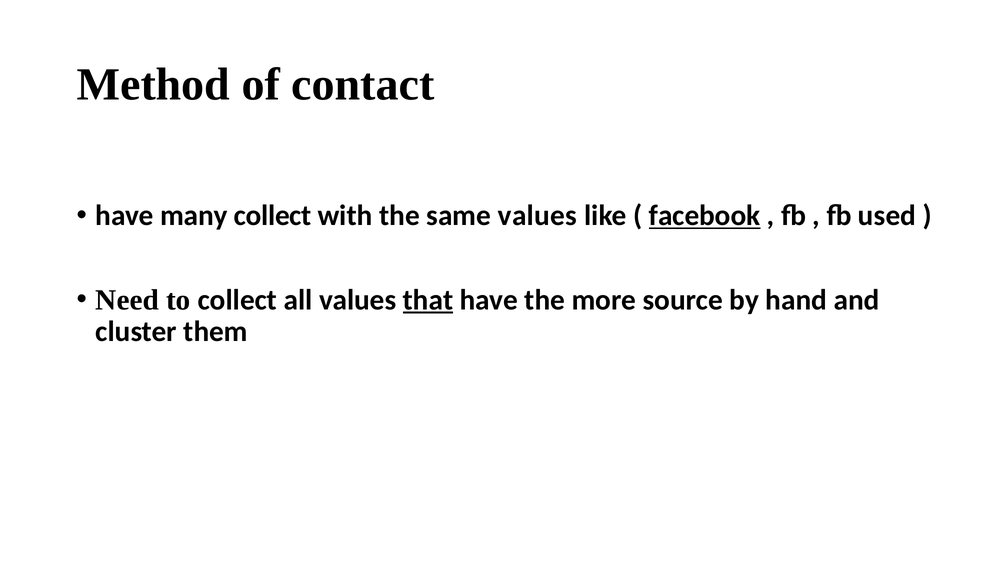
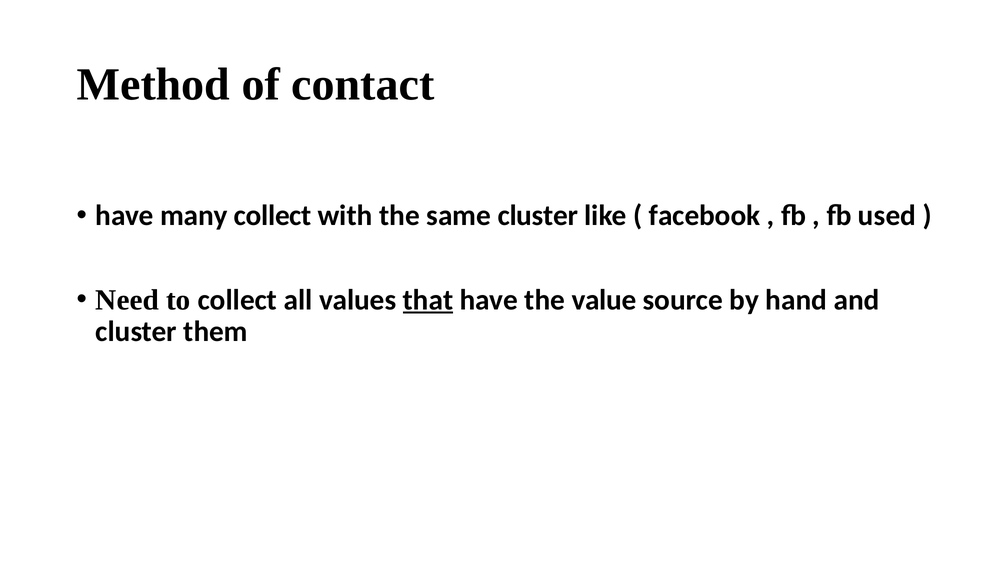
same values: values -> cluster
facebook underline: present -> none
more: more -> value
